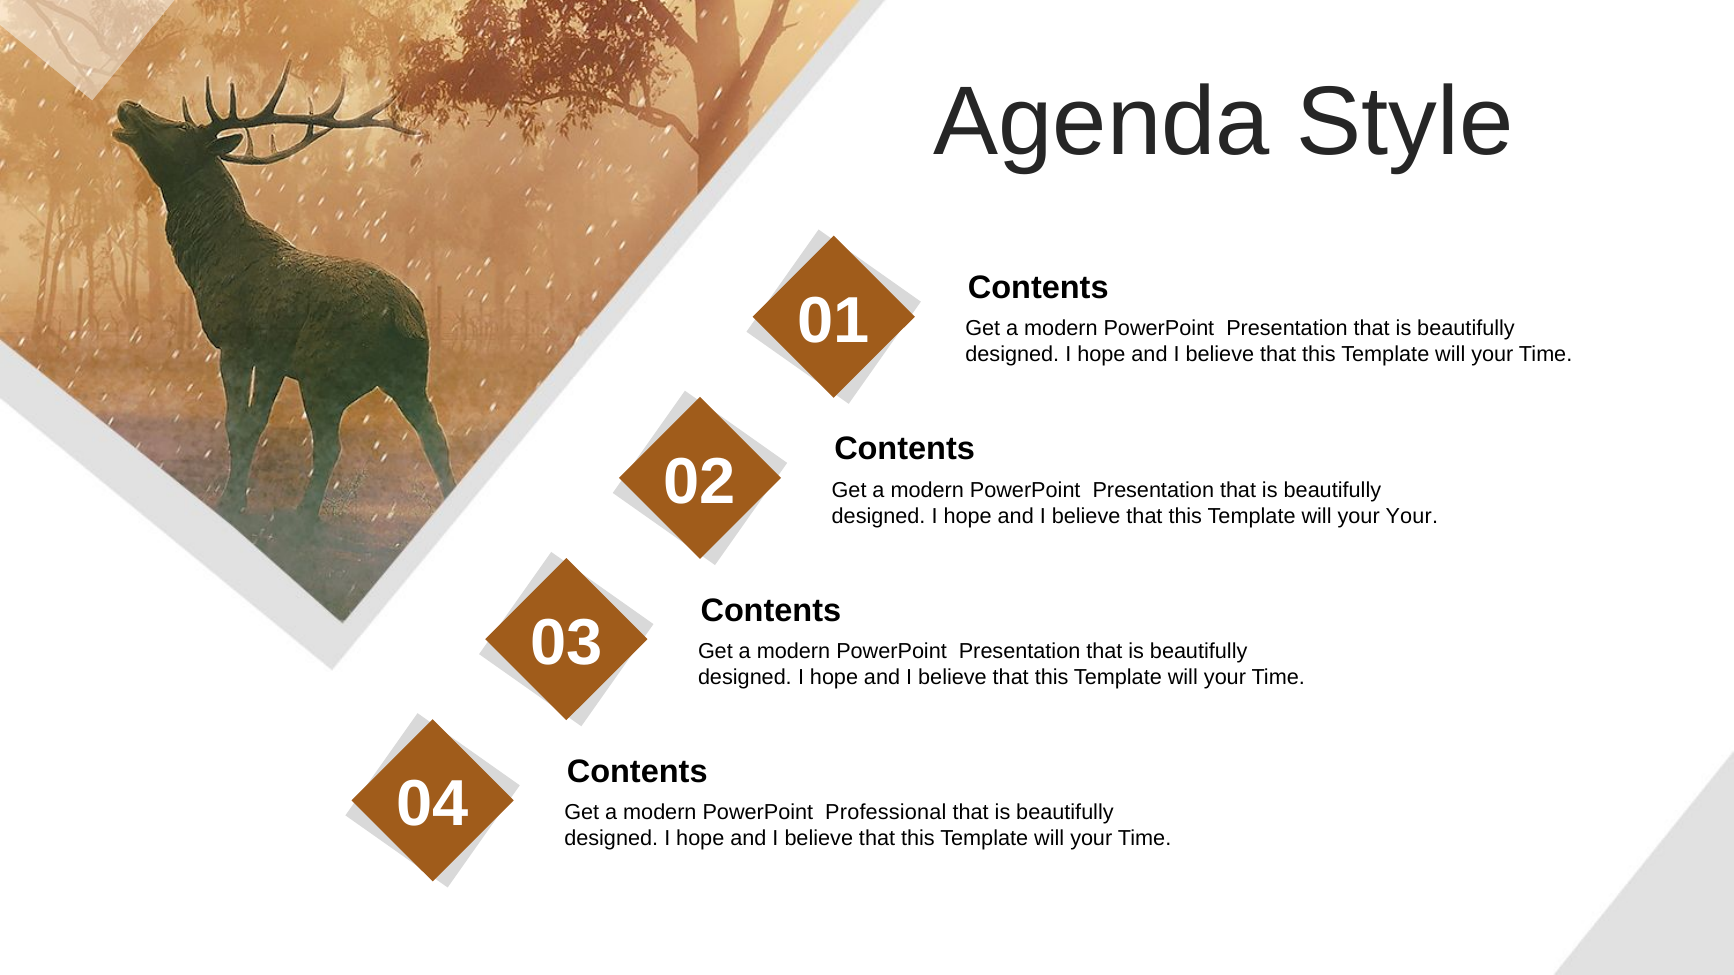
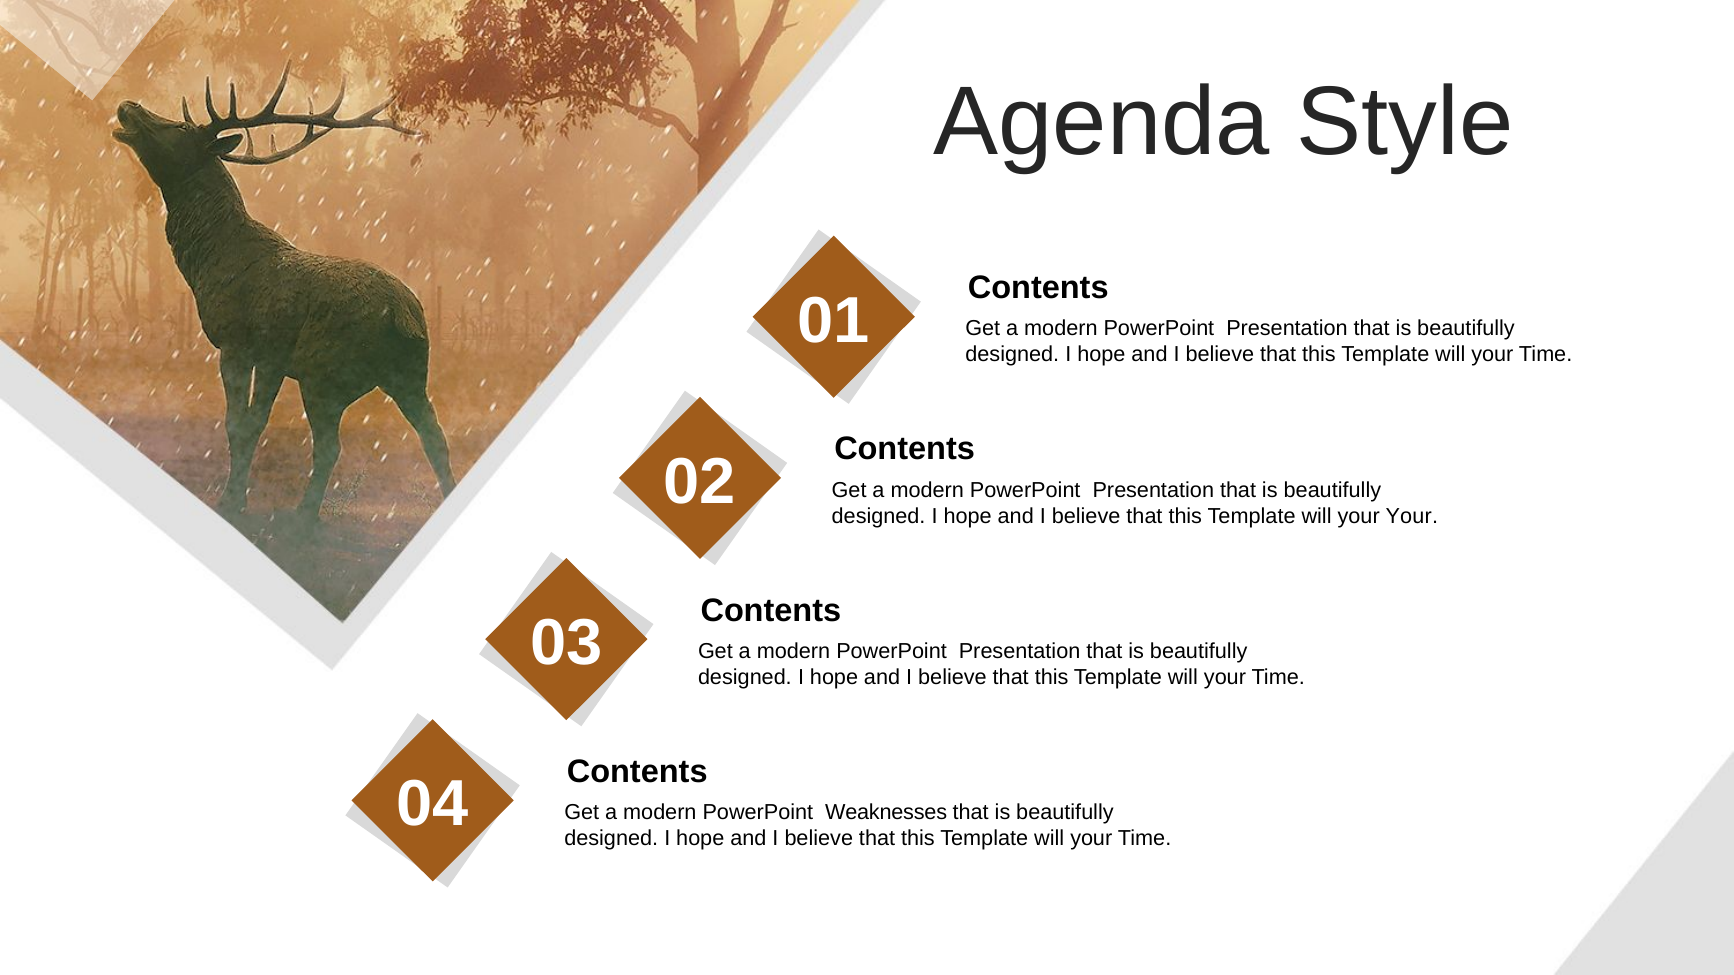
Professional: Professional -> Weaknesses
